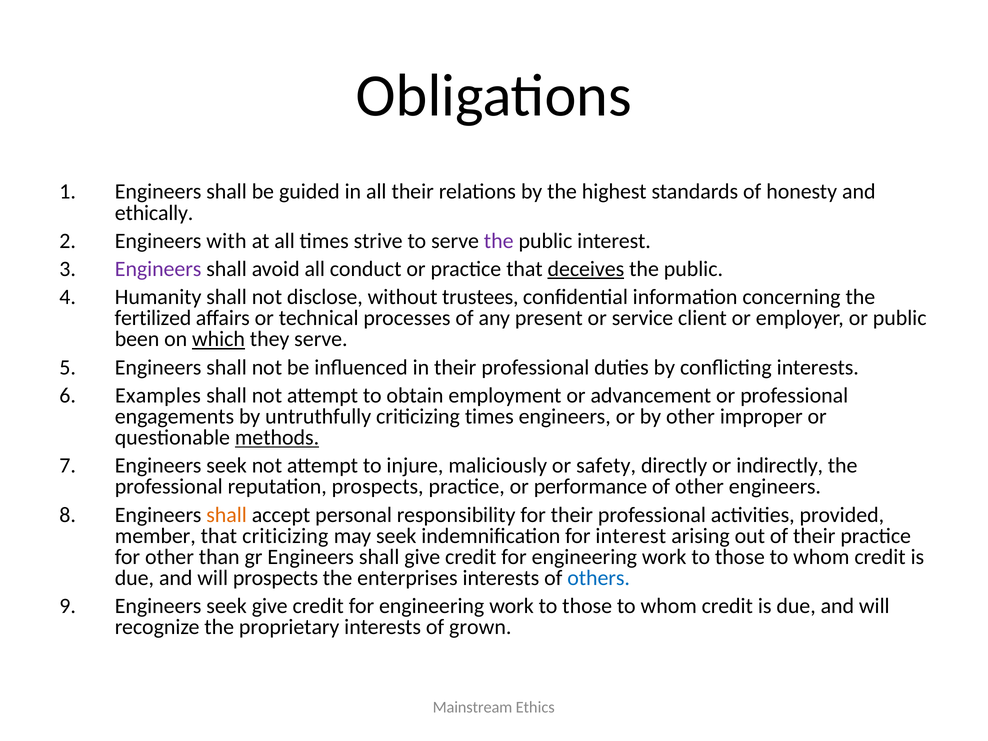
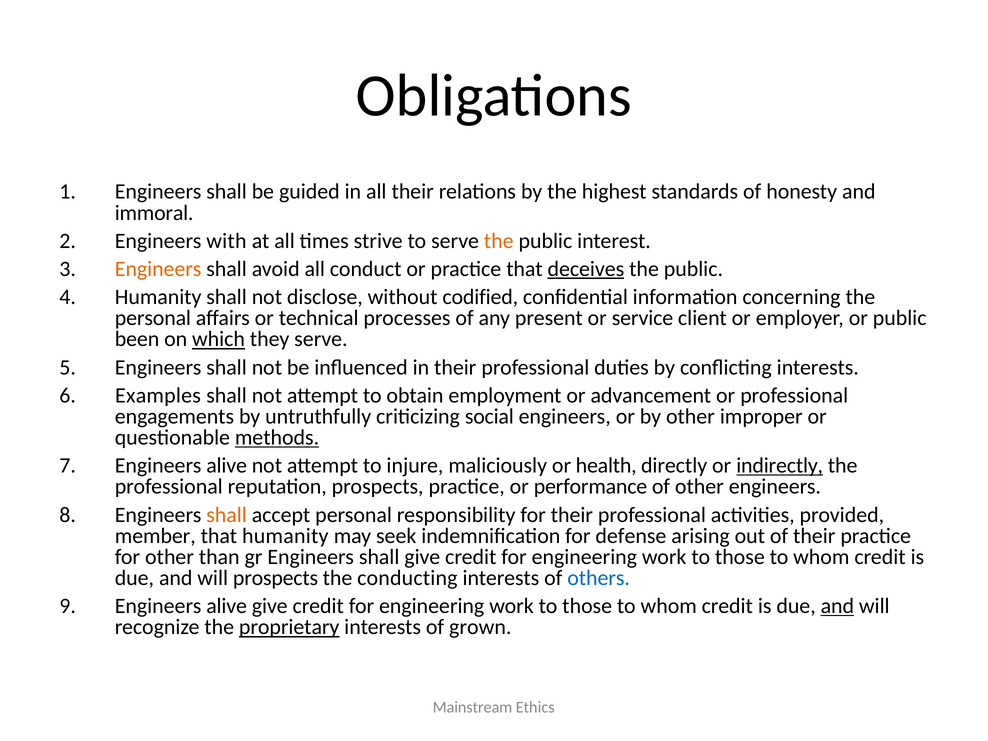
ethically: ethically -> immoral
the at (499, 241) colour: purple -> orange
Engineers at (158, 269) colour: purple -> orange
trustees: trustees -> codified
fertilized at (153, 318): fertilized -> personal
criticizing times: times -> social
seek at (227, 466): seek -> alive
safety: safety -> health
indirectly underline: none -> present
that criticizing: criticizing -> humanity
for interest: interest -> defense
enterprises: enterprises -> conducting
seek at (227, 606): seek -> alive
and at (837, 606) underline: none -> present
proprietary underline: none -> present
